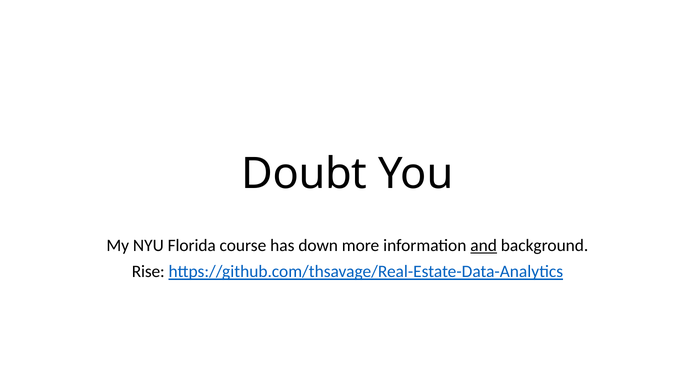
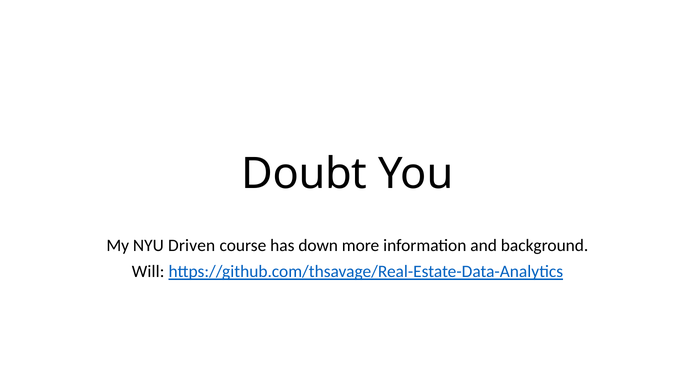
Florida: Florida -> Driven
and underline: present -> none
Rise: Rise -> Will
